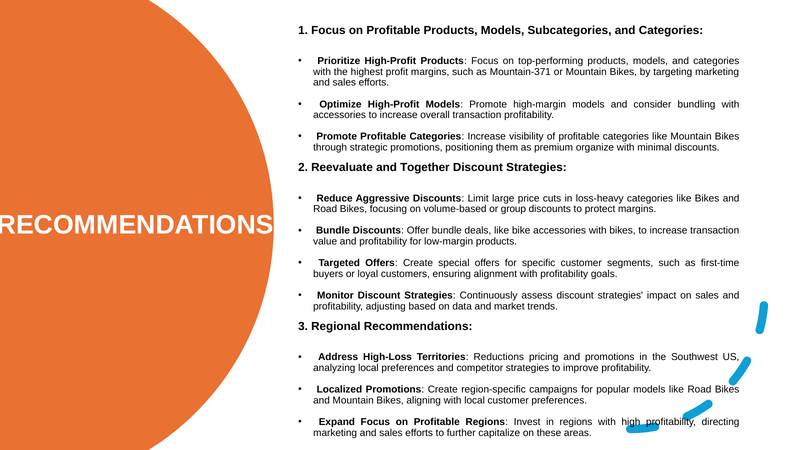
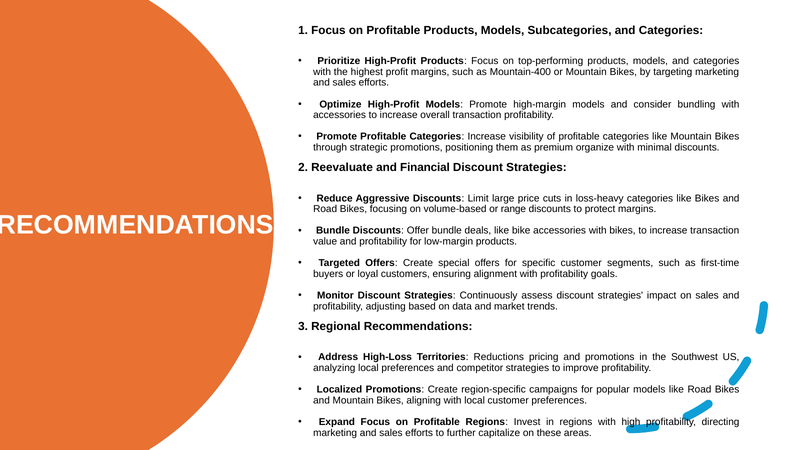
Mountain-371: Mountain-371 -> Mountain-400
Together: Together -> Financial
group: group -> range
